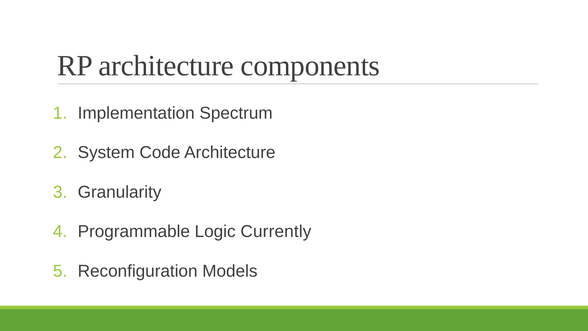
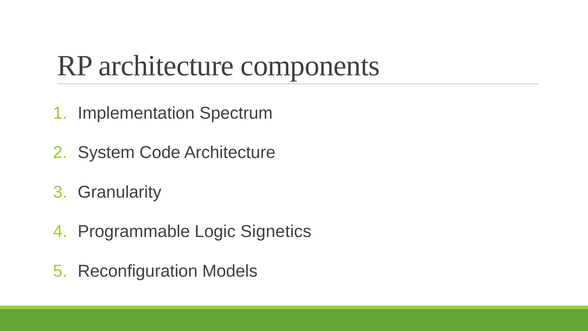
Currently: Currently -> Signetics
